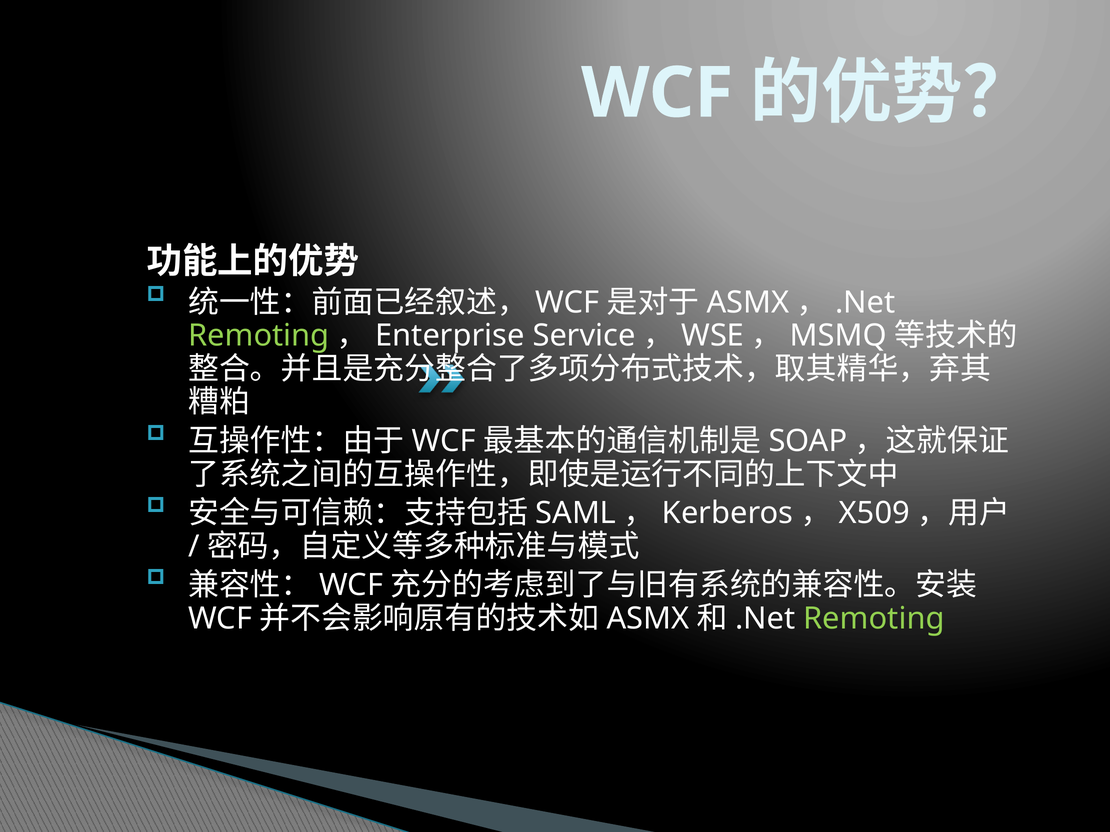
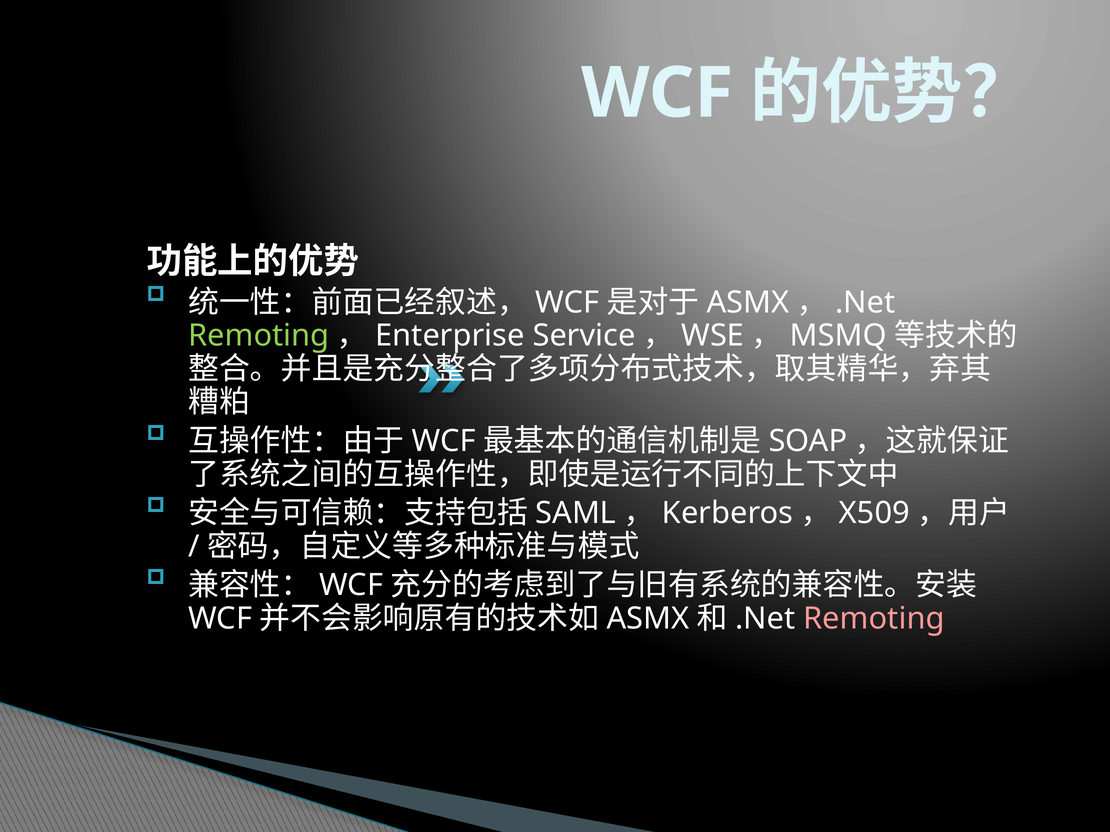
Remoting at (874, 619) colour: light green -> pink
